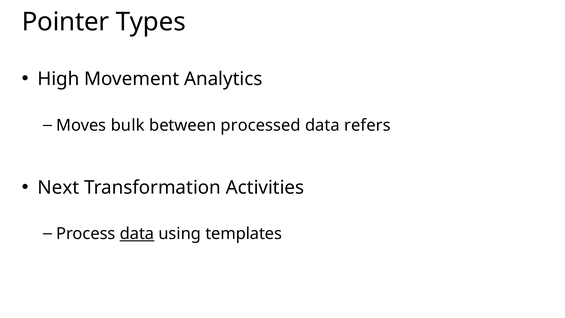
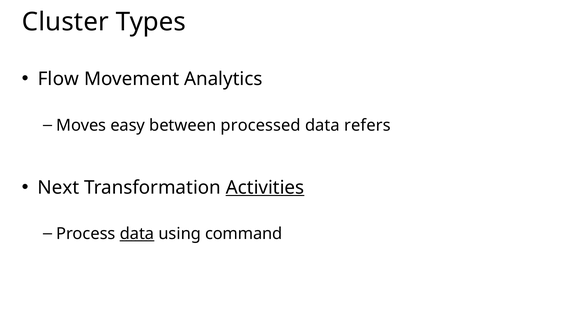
Pointer: Pointer -> Cluster
High: High -> Flow
bulk: bulk -> easy
Activities underline: none -> present
templates: templates -> command
